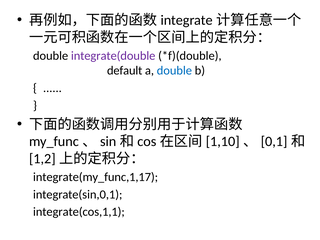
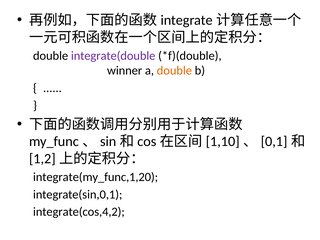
default: default -> winner
double at (174, 71) colour: blue -> orange
integrate(my_func,1,17: integrate(my_func,1,17 -> integrate(my_func,1,20
integrate(cos,1,1: integrate(cos,1,1 -> integrate(cos,4,2
